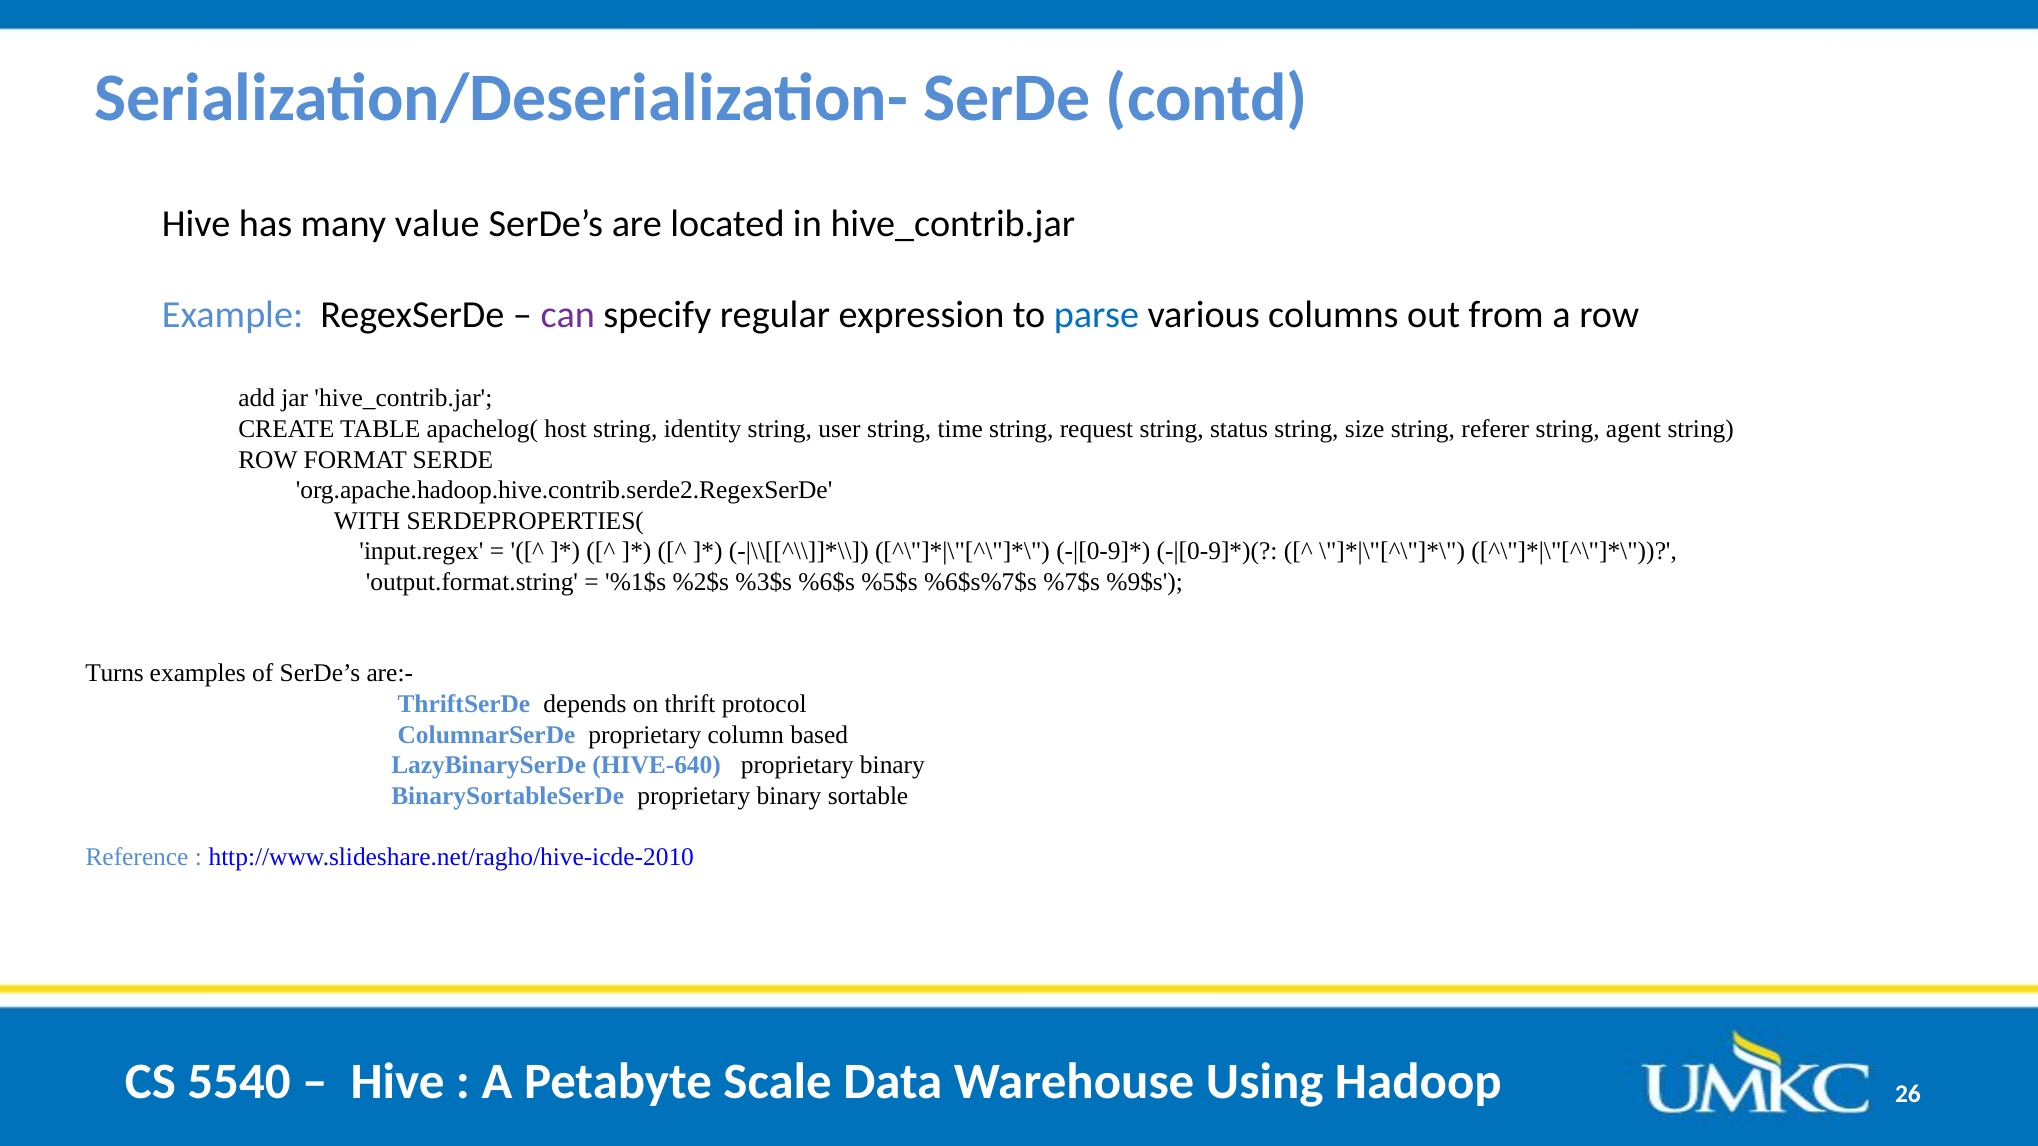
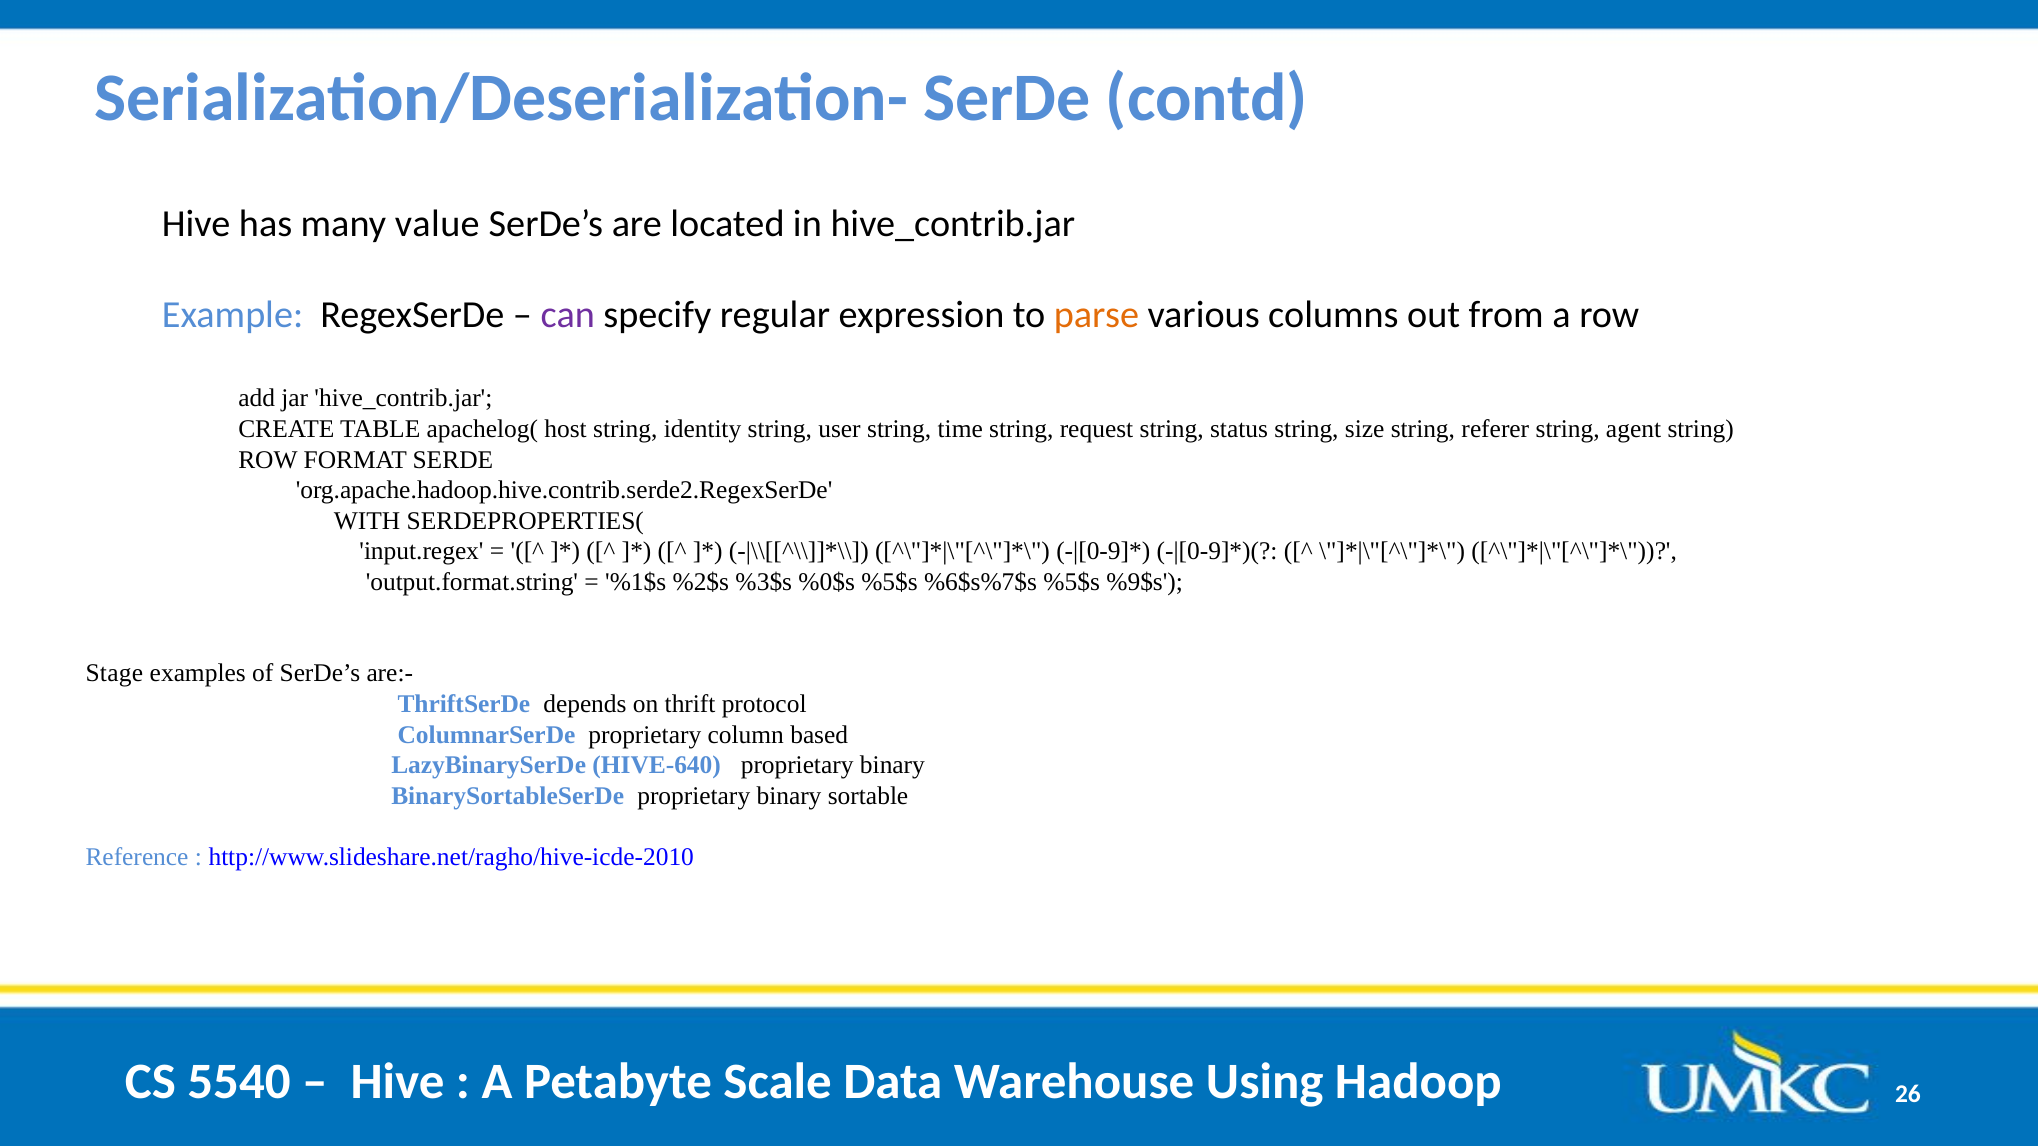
parse colour: blue -> orange
%6$s: %6$s -> %0$s
%6$s%7$s %7$s: %7$s -> %5$s
Turns: Turns -> Stage
